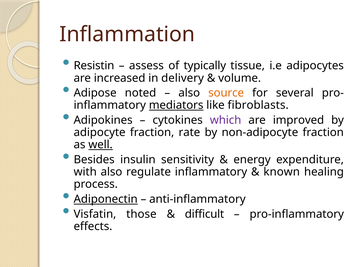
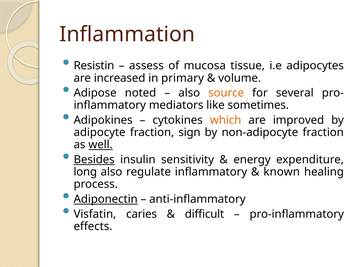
typically: typically -> mucosa
delivery: delivery -> primary
mediators underline: present -> none
fibroblasts: fibroblasts -> sometimes
which colour: purple -> orange
rate: rate -> sign
Besides underline: none -> present
with: with -> long
those: those -> caries
